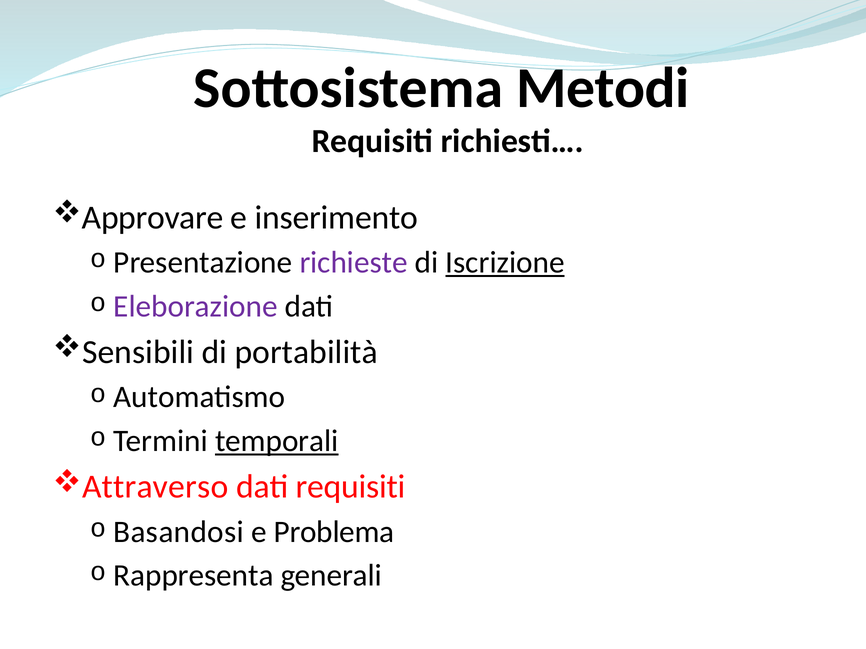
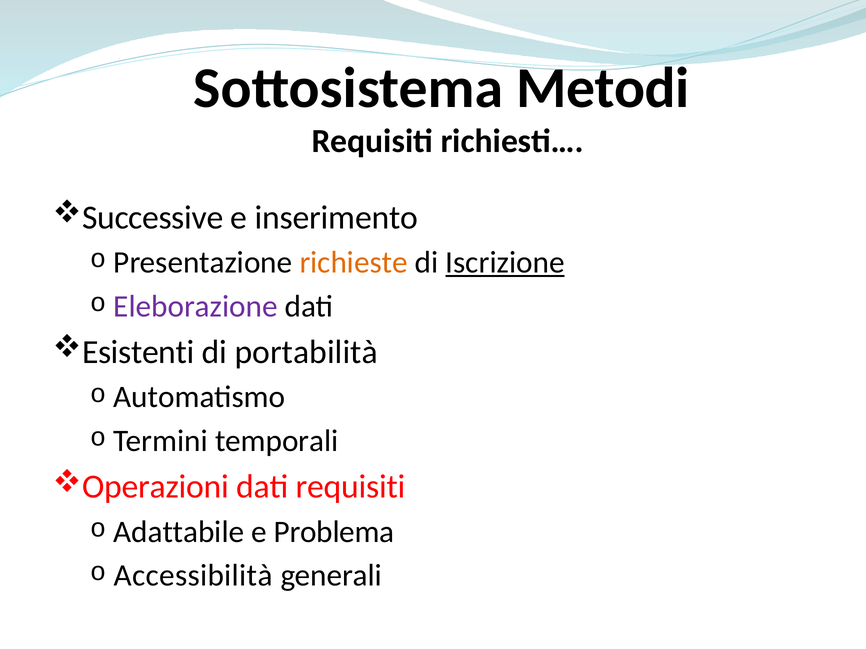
Approvare: Approvare -> Successive
richieste colour: purple -> orange
Sensibili: Sensibili -> Esistenti
temporali underline: present -> none
Attraverso: Attraverso -> Operazioni
Basandosi: Basandosi -> Adattabile
Rappresenta: Rappresenta -> Accessibilità
